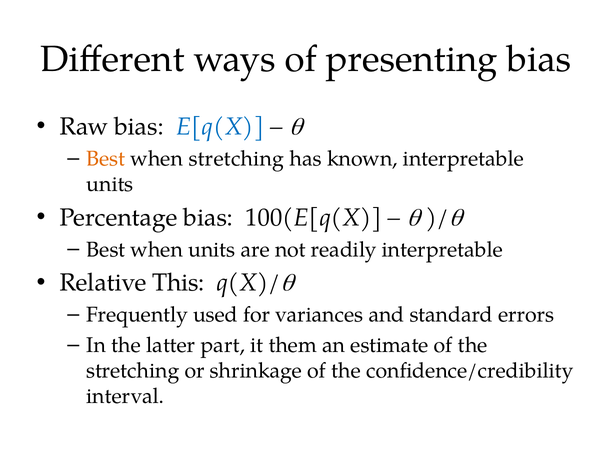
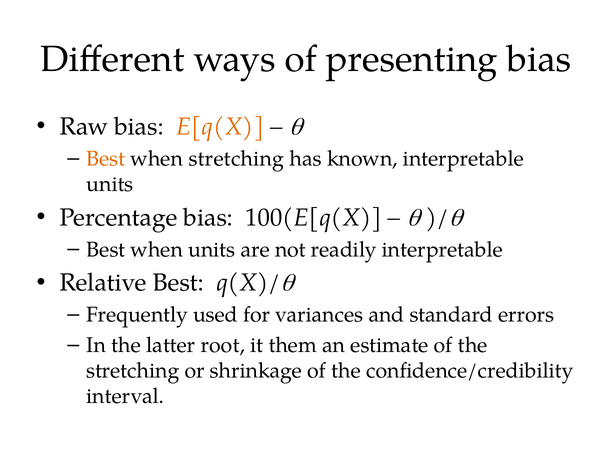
E[q(X colour: blue -> orange
Relative This: This -> Best
part: part -> root
